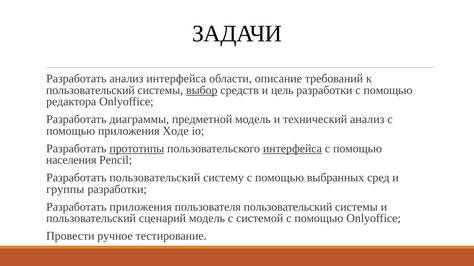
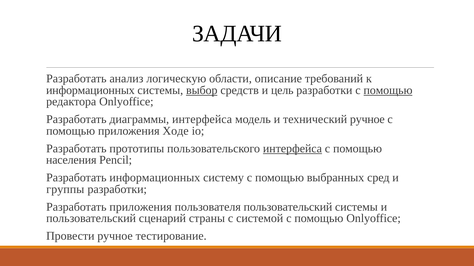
анализ интерфейса: интерфейса -> логическую
пользовательский at (90, 90): пользовательский -> информационных
помощью at (388, 90) underline: none -> present
диаграммы предметной: предметной -> интерфейса
технический анализ: анализ -> ручное
прототипы underline: present -> none
Разработать пользовательский: пользовательский -> информационных
сценарий модель: модель -> страны
